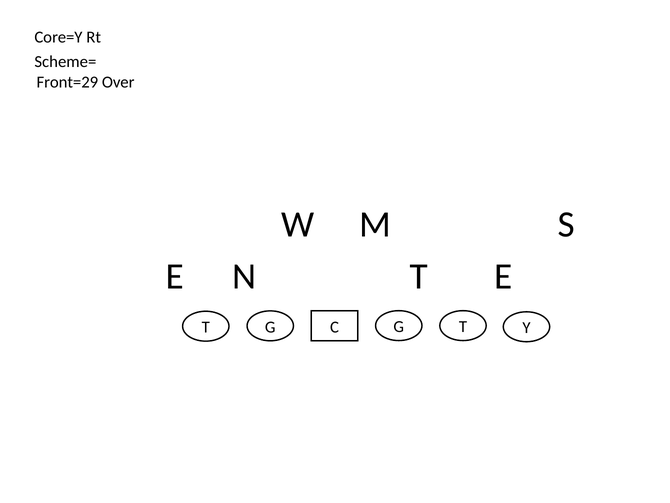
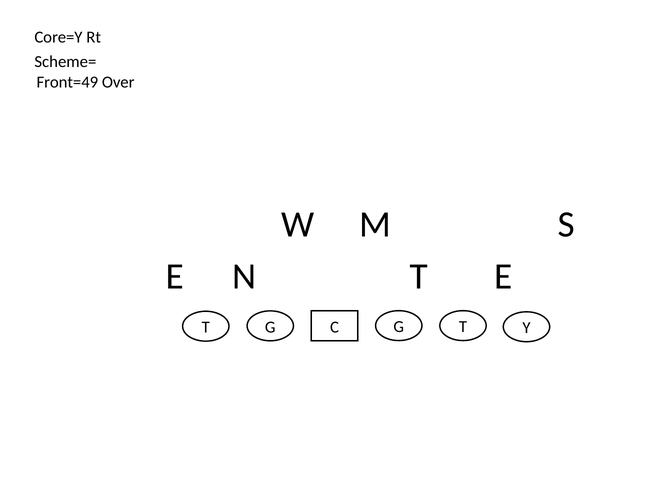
Front=29: Front=29 -> Front=49
